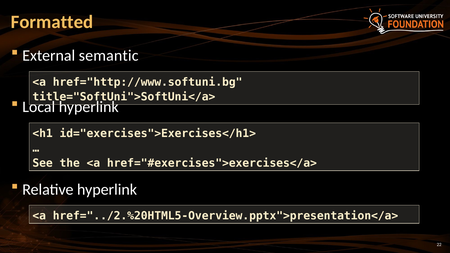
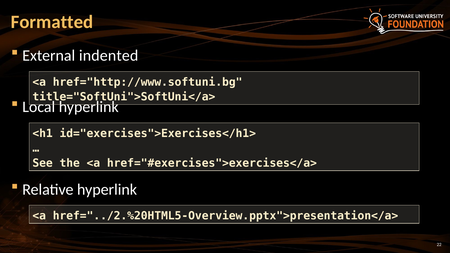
semantic: semantic -> indented
